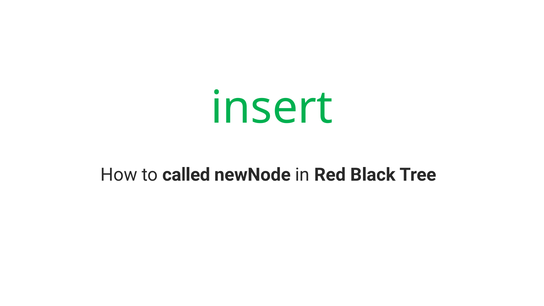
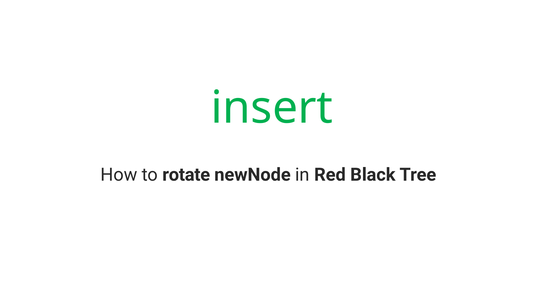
called: called -> rotate
